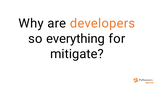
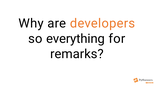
mitigate: mitigate -> remarks
